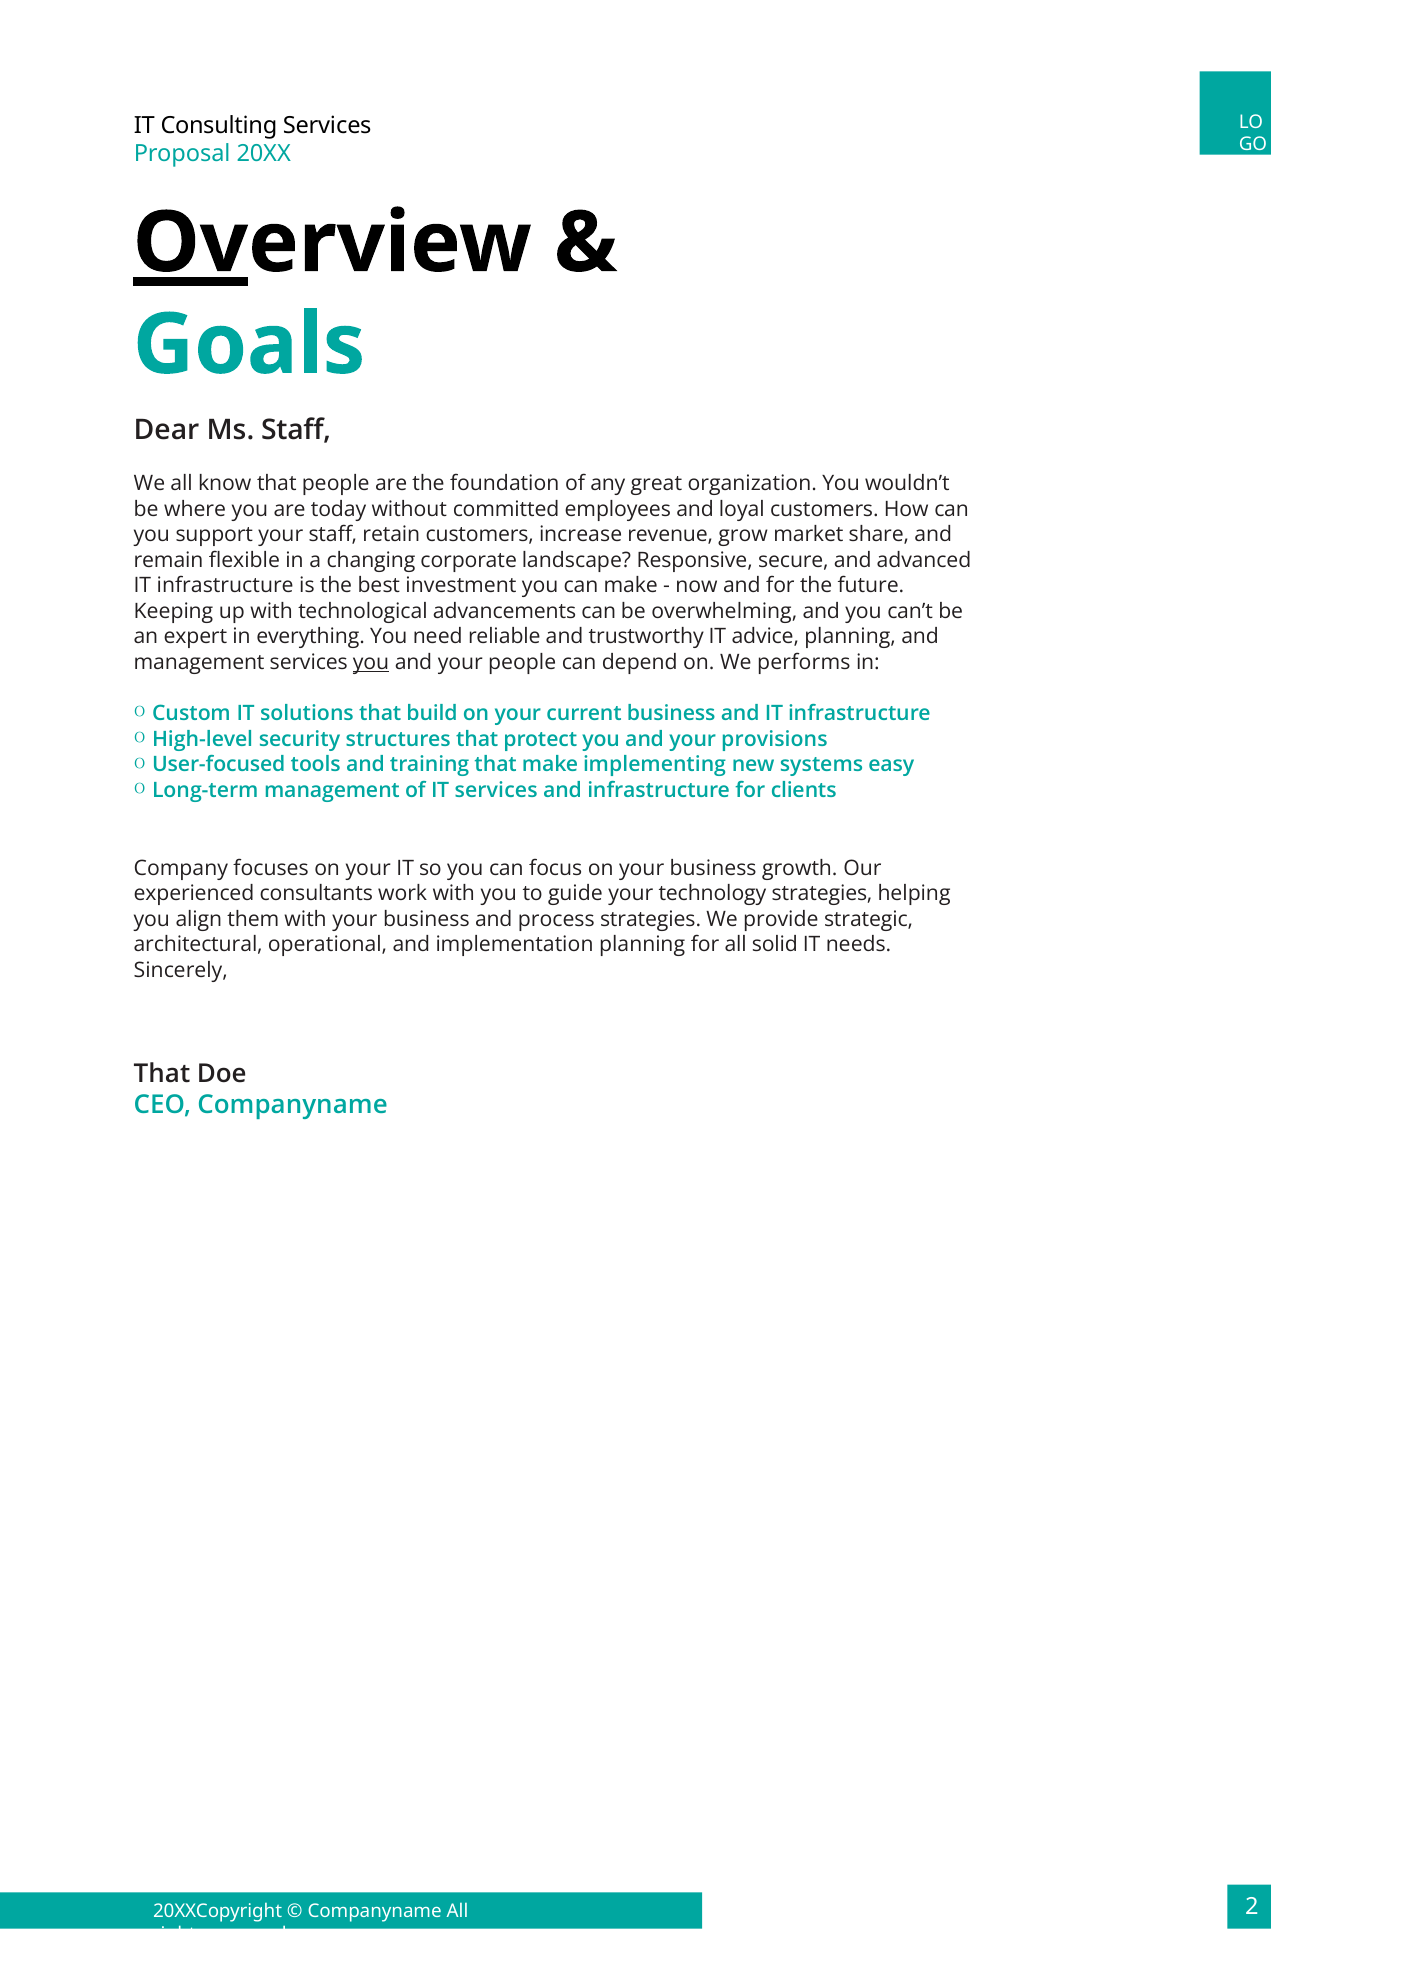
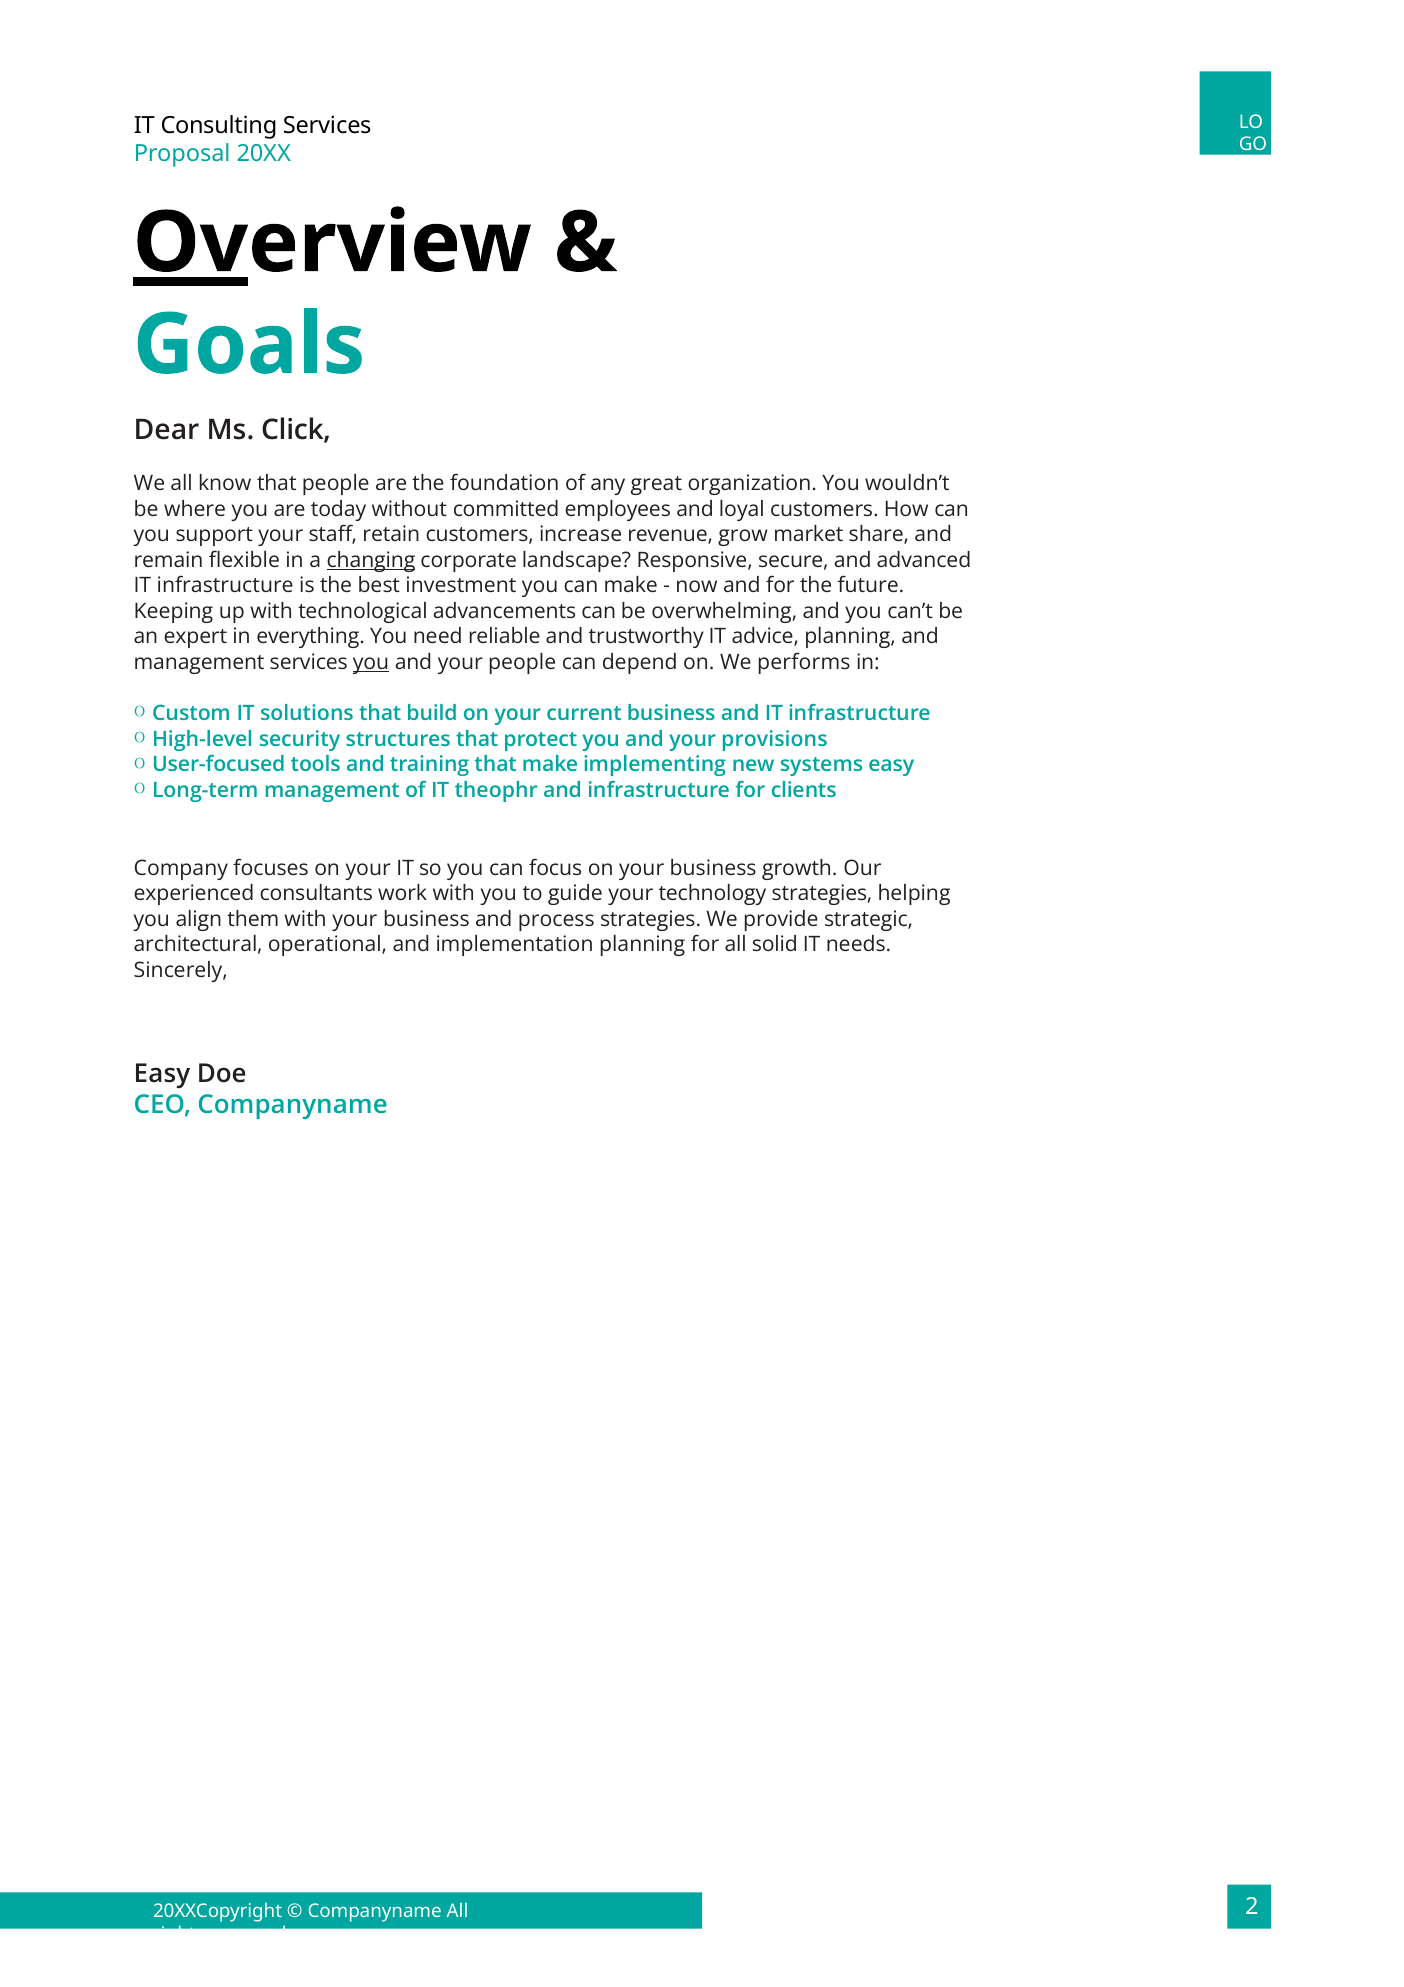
Ms Staff: Staff -> Click
changing underline: none -> present
IT services: services -> theophr
That at (162, 1074): That -> Easy
